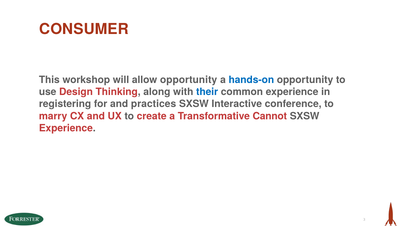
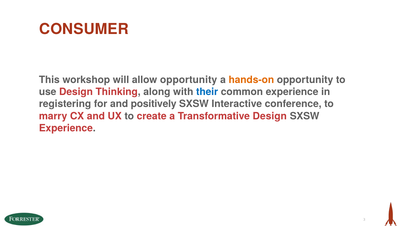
hands-on colour: blue -> orange
practices: practices -> positively
Transformative Cannot: Cannot -> Design
